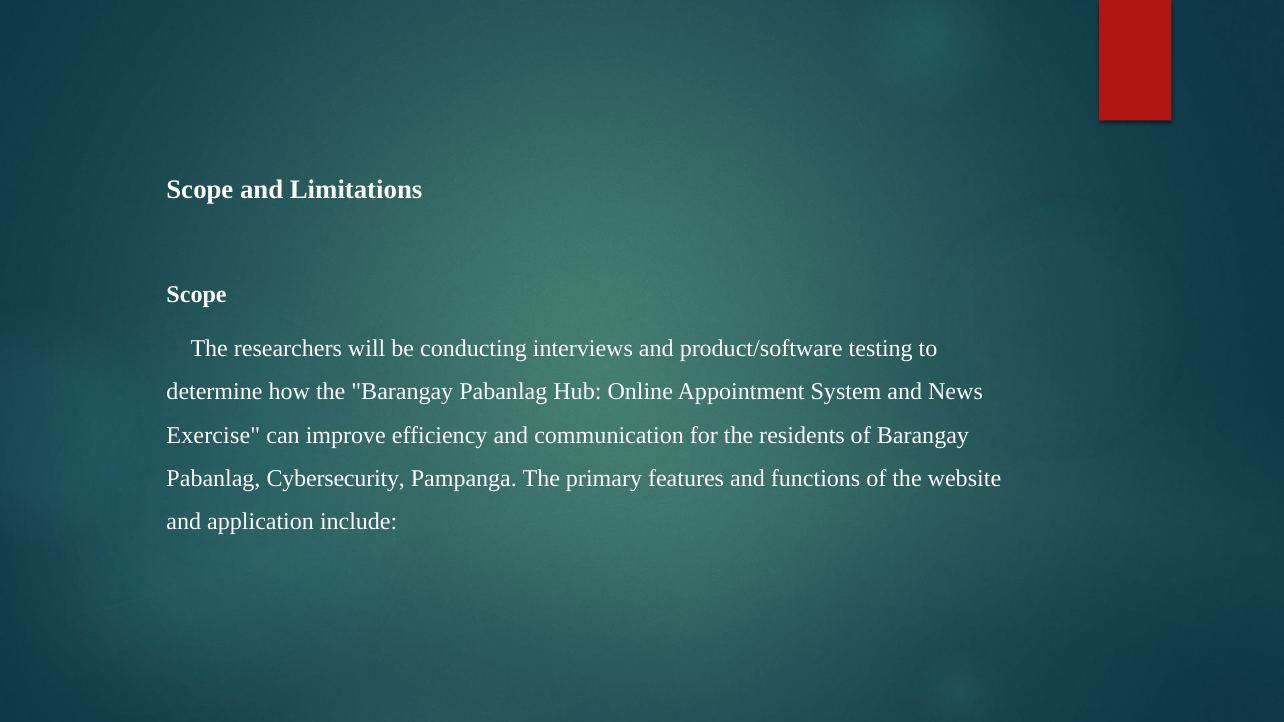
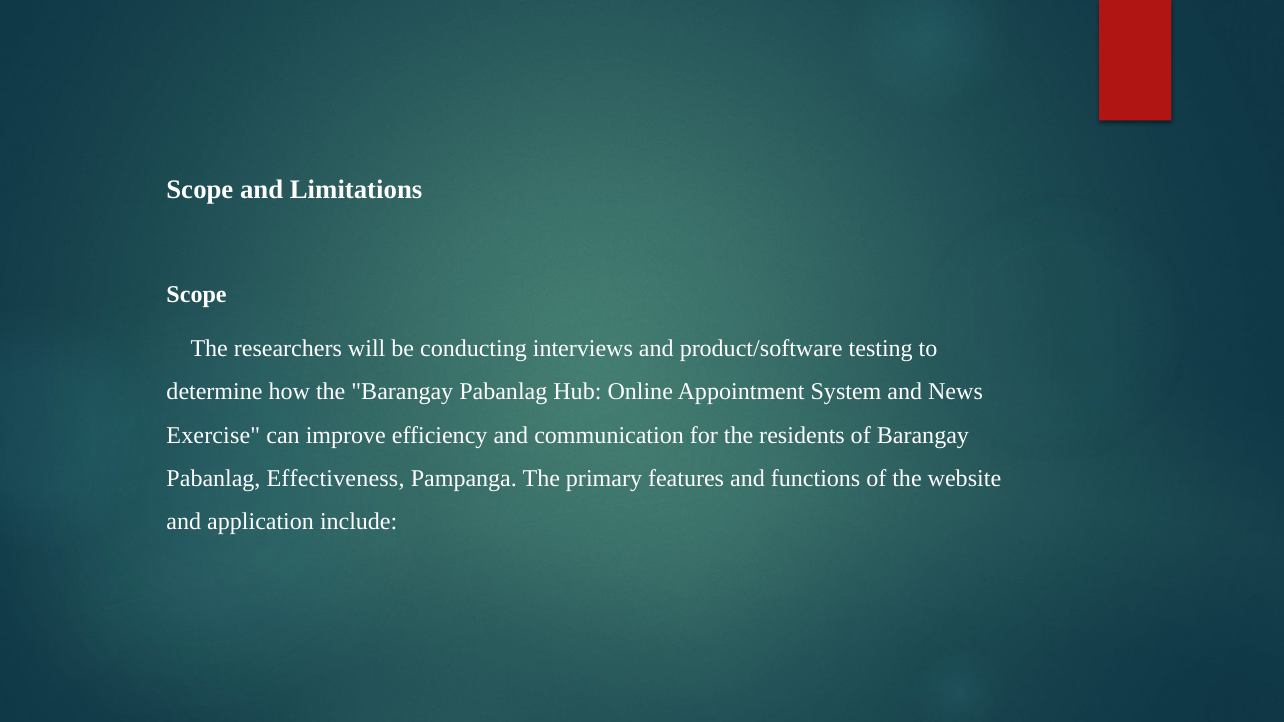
Cybersecurity: Cybersecurity -> Effectiveness
